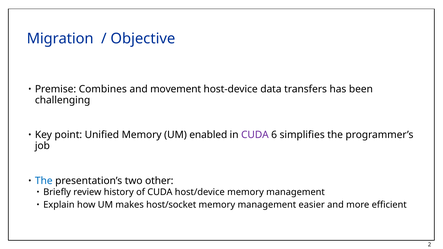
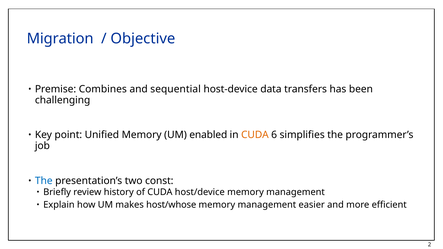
movement: movement -> sequential
CUDA at (255, 135) colour: purple -> orange
other: other -> const
host/socket: host/socket -> host/whose
